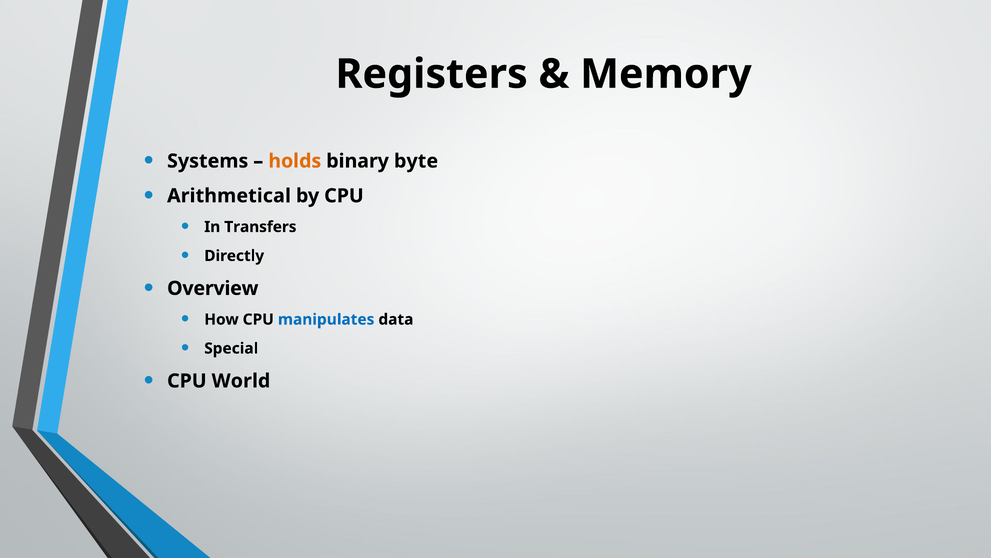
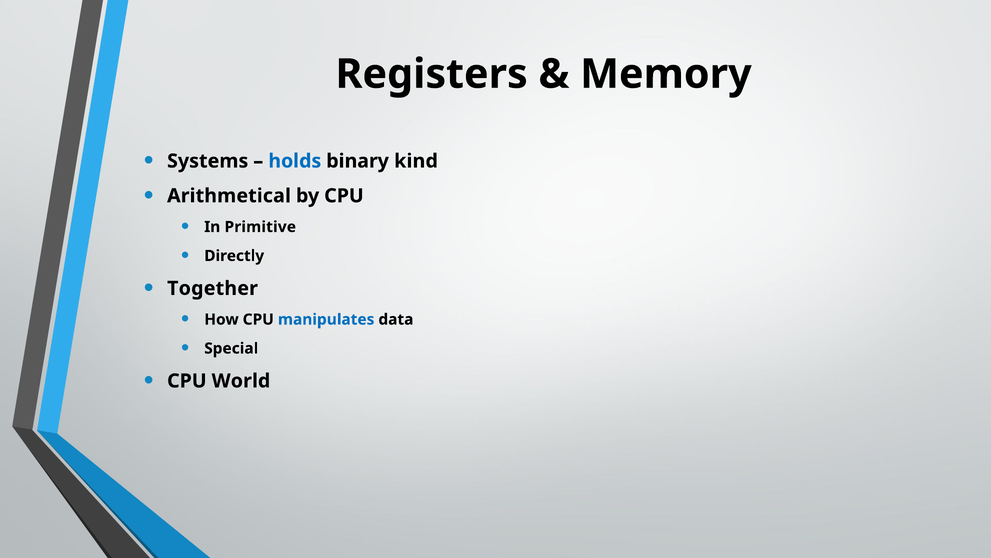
holds colour: orange -> blue
byte: byte -> kind
Transfers: Transfers -> Primitive
Overview: Overview -> Together
